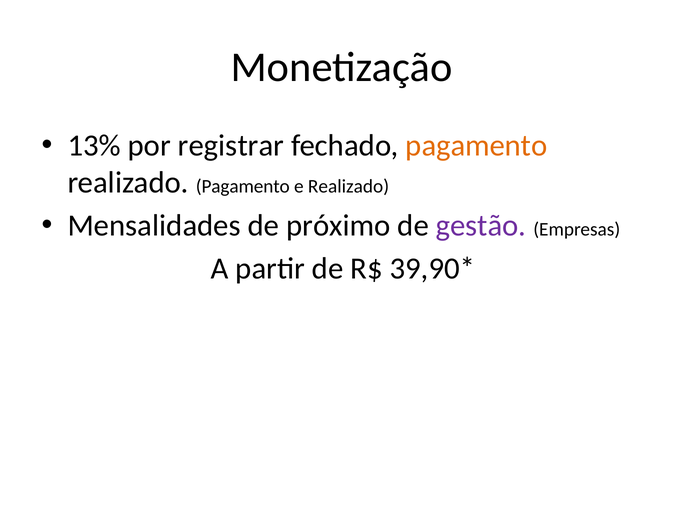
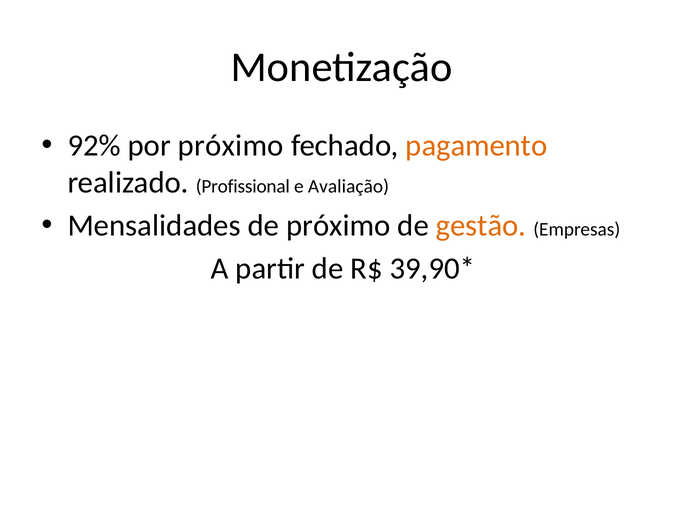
13%: 13% -> 92%
por registrar: registrar -> próximo
realizado Pagamento: Pagamento -> Profissional
e Realizado: Realizado -> Avaliação
gestão colour: purple -> orange
